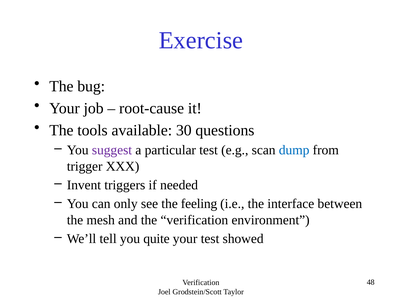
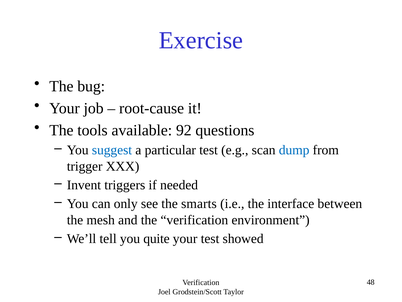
30: 30 -> 92
suggest colour: purple -> blue
feeling: feeling -> smarts
